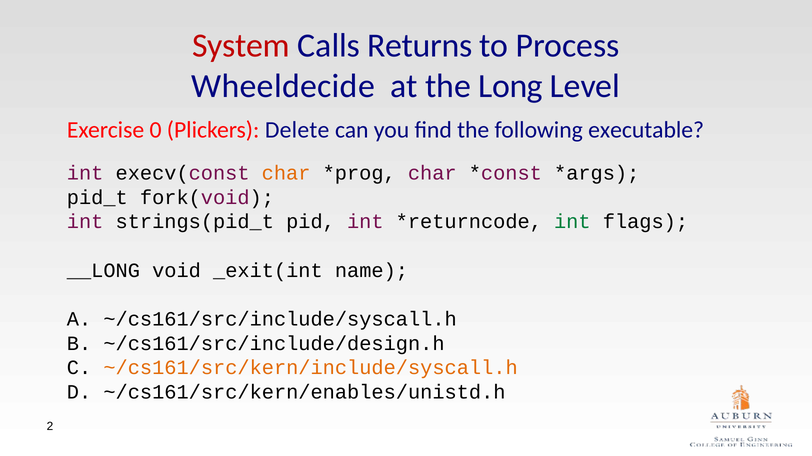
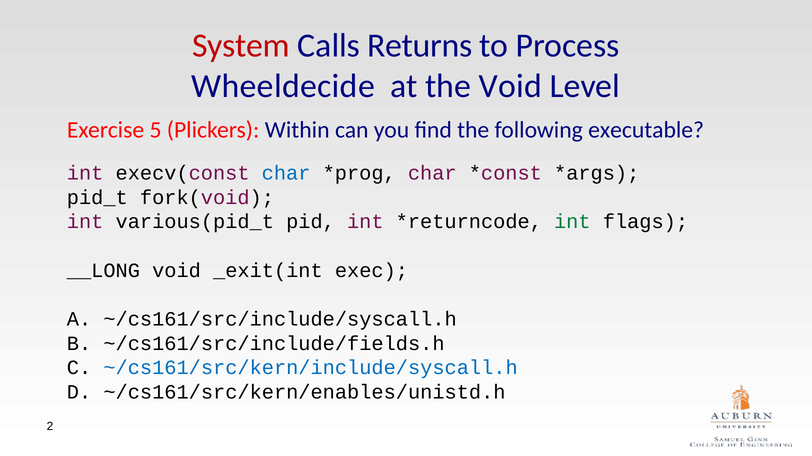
the Long: Long -> Void
0: 0 -> 5
Delete: Delete -> Within
char at (286, 173) colour: orange -> blue
strings(pid_t: strings(pid_t -> various(pid_t
name: name -> exec
~/cs161/src/include/design.h: ~/cs161/src/include/design.h -> ~/cs161/src/include/fields.h
~/cs161/src/kern/include/syscall.h colour: orange -> blue
